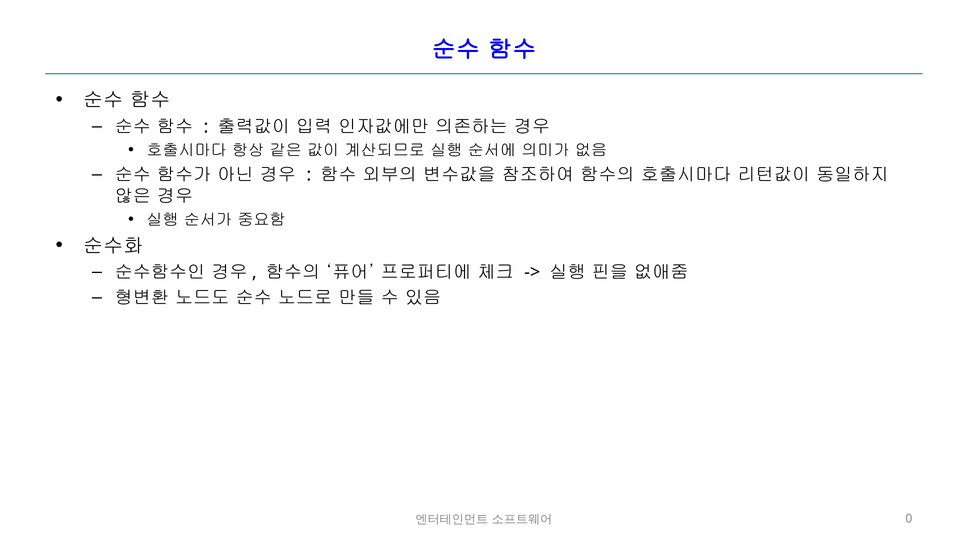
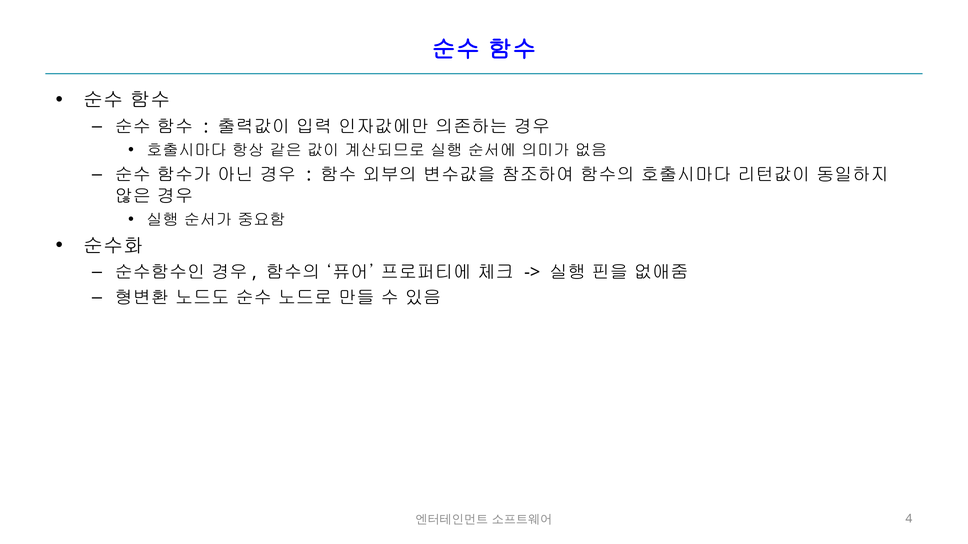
0: 0 -> 4
